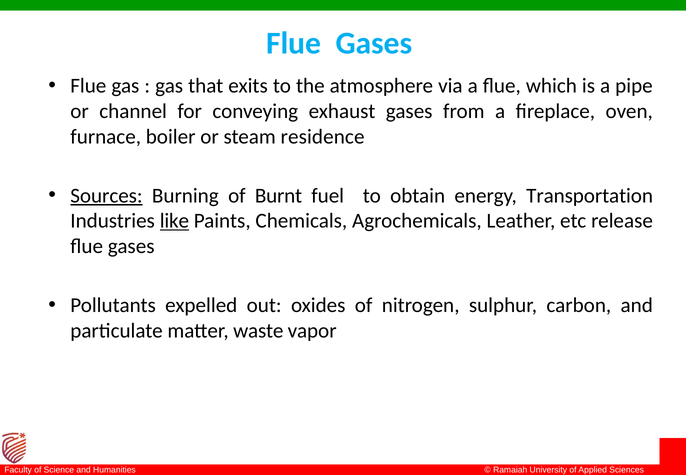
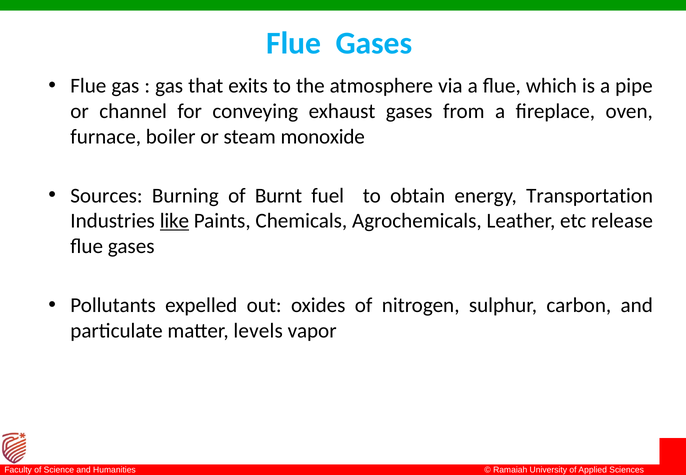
residence: residence -> monoxide
Sources underline: present -> none
waste: waste -> levels
